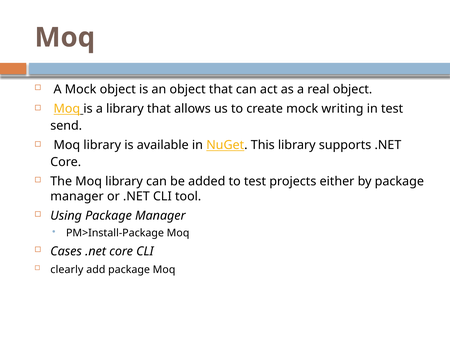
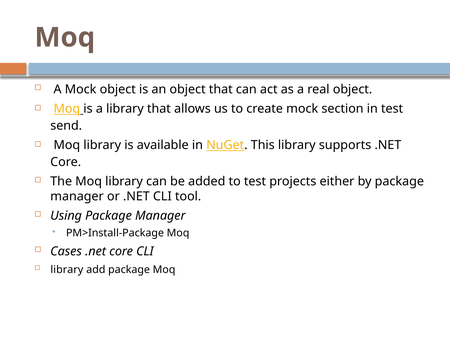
writing: writing -> section
clearly at (67, 270): clearly -> library
